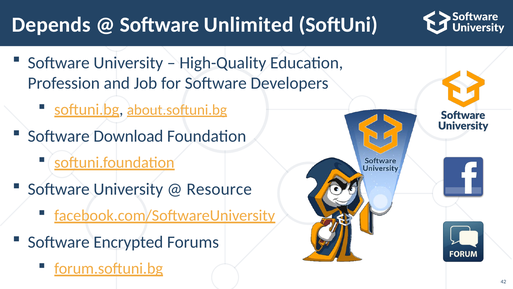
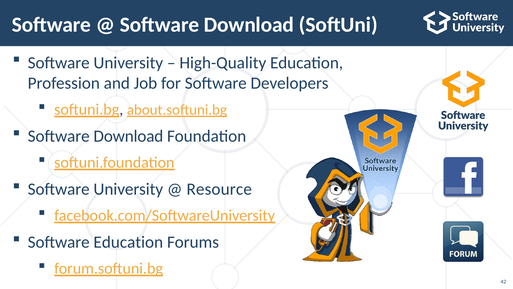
Depends at (51, 25): Depends -> Software
Unlimited at (249, 25): Unlimited -> Download
Software Encrypted: Encrypted -> Education
